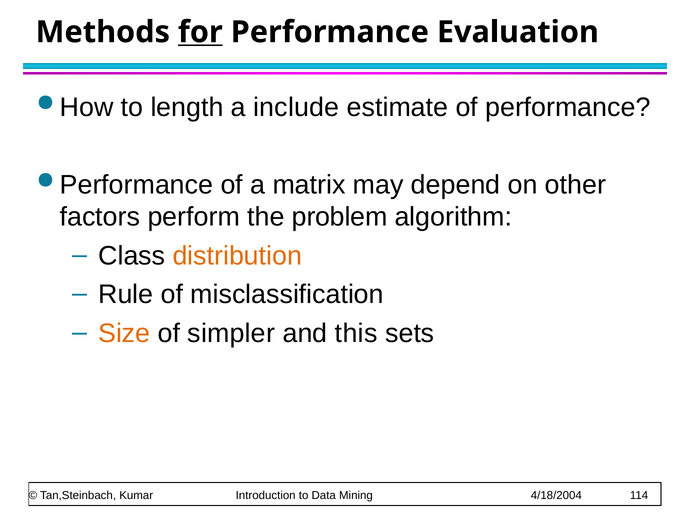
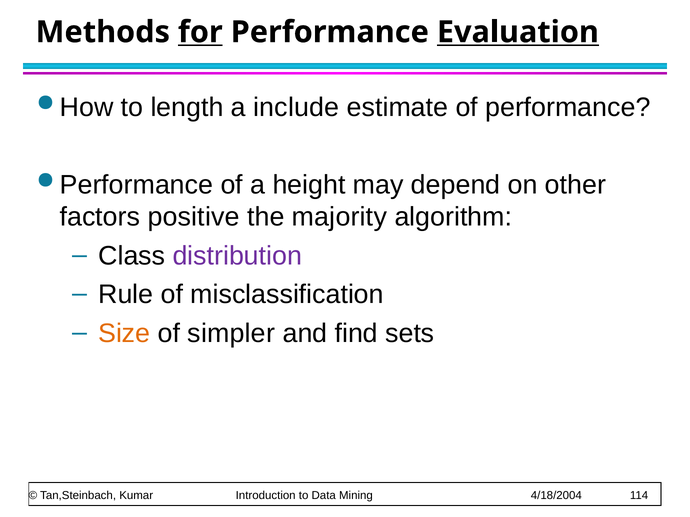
Evaluation underline: none -> present
matrix: matrix -> height
perform: perform -> positive
problem: problem -> majority
distribution colour: orange -> purple
this: this -> find
